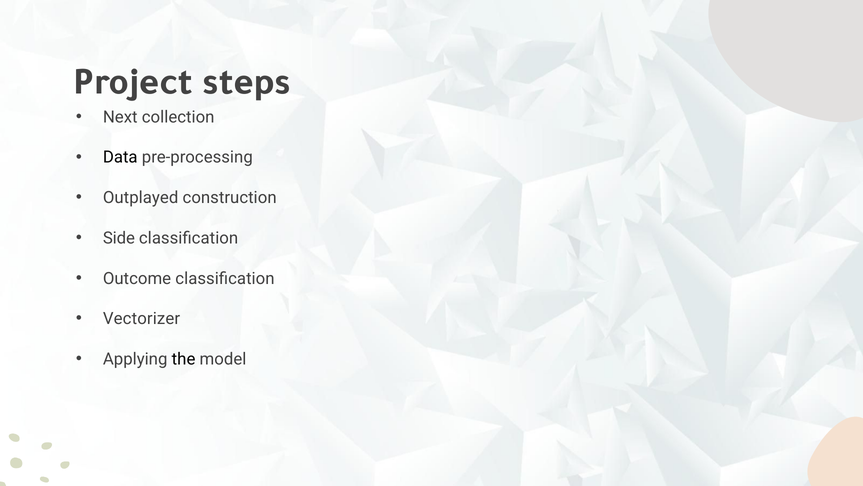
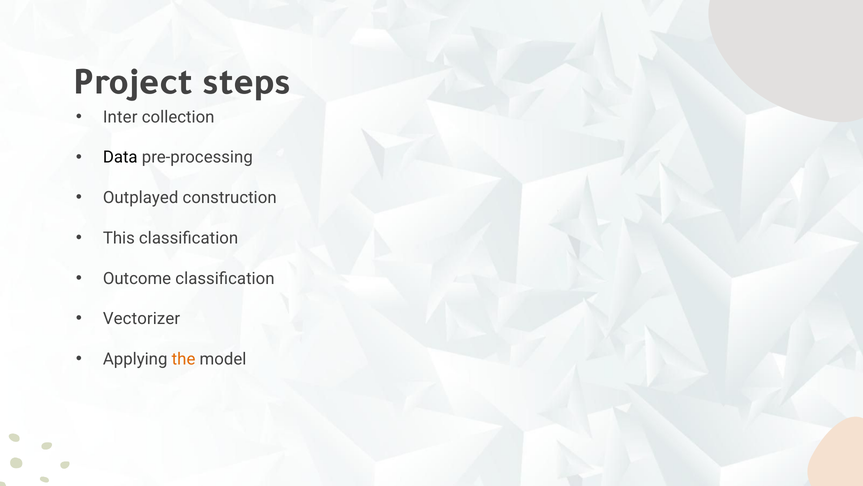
Next: Next -> Inter
Side: Side -> This
the colour: black -> orange
